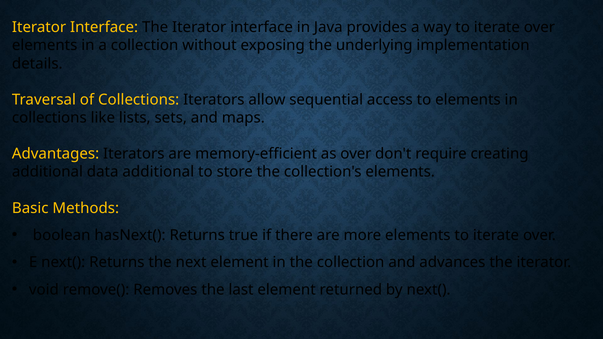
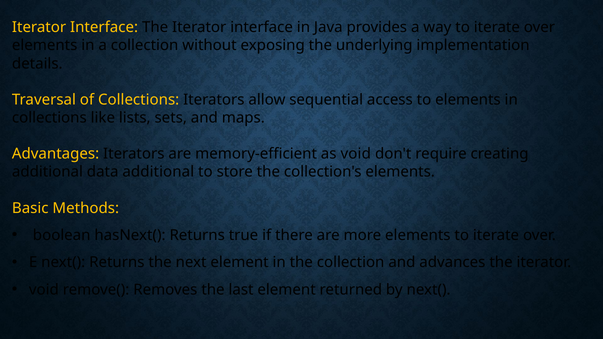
as over: over -> void
